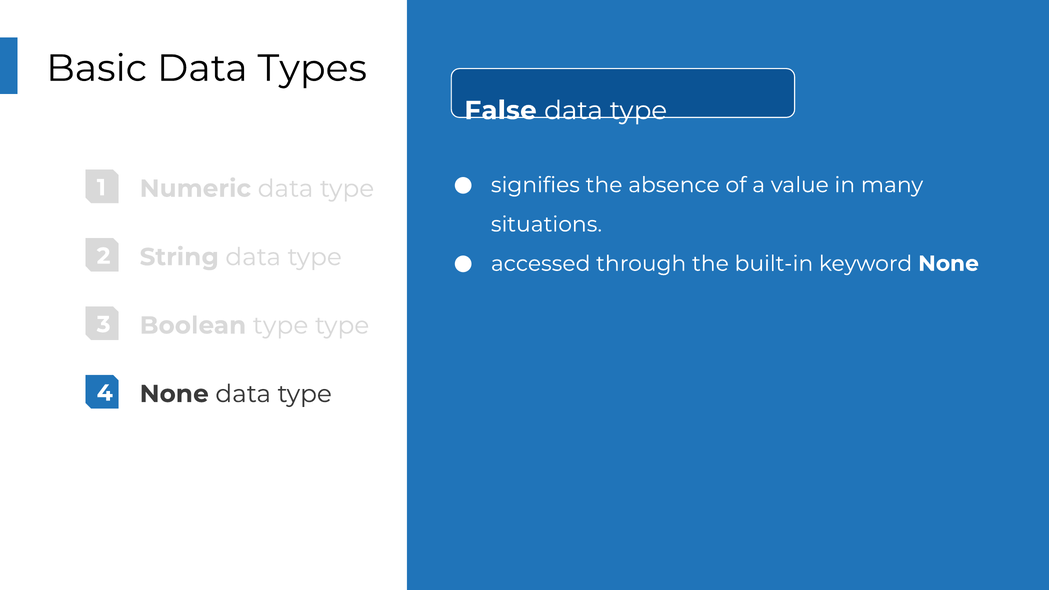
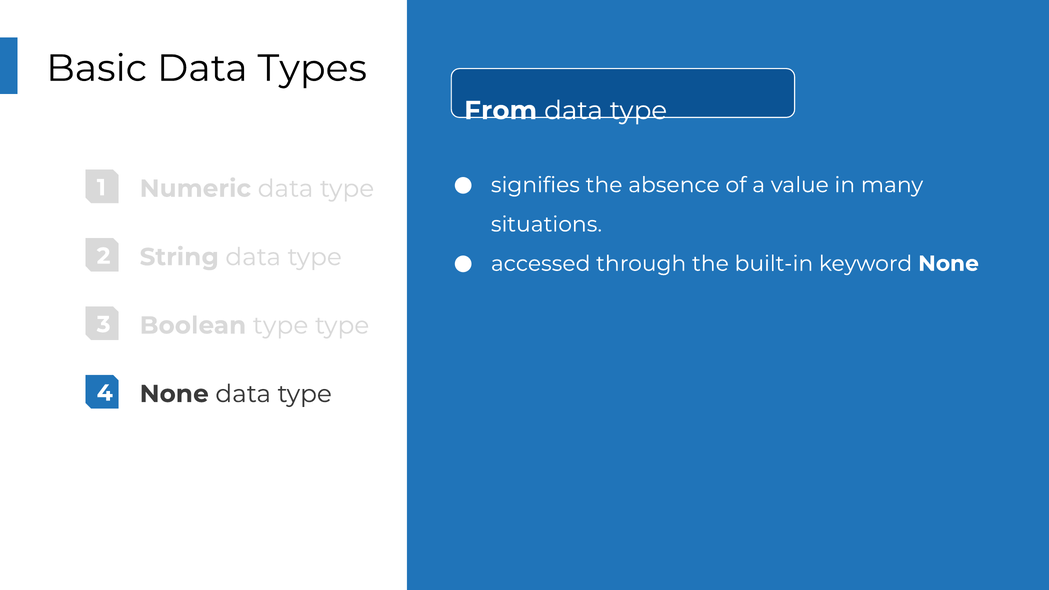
False: False -> From
